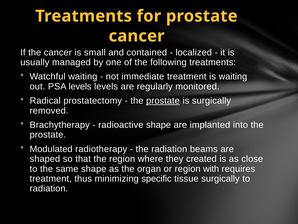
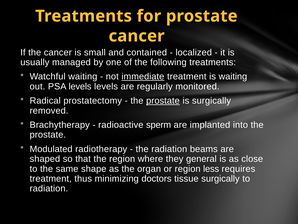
immediate underline: none -> present
radioactive shape: shape -> sperm
created: created -> general
with: with -> less
specific: specific -> doctors
